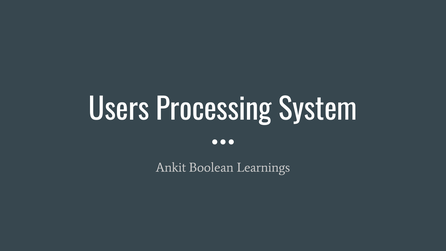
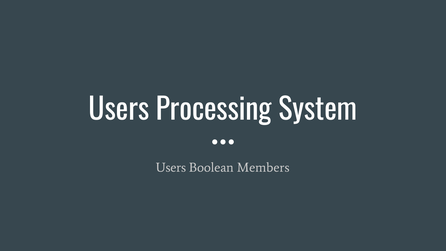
Ankit at (171, 167): Ankit -> Users
Learnings: Learnings -> Members
